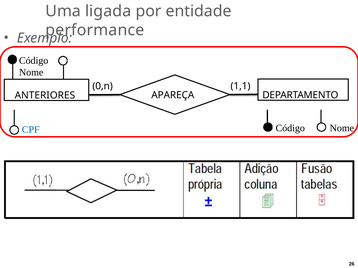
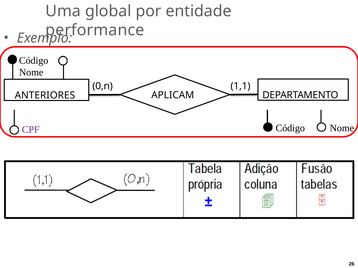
ligada: ligada -> global
APAREÇA: APAREÇA -> APLICAM
CPF colour: blue -> purple
